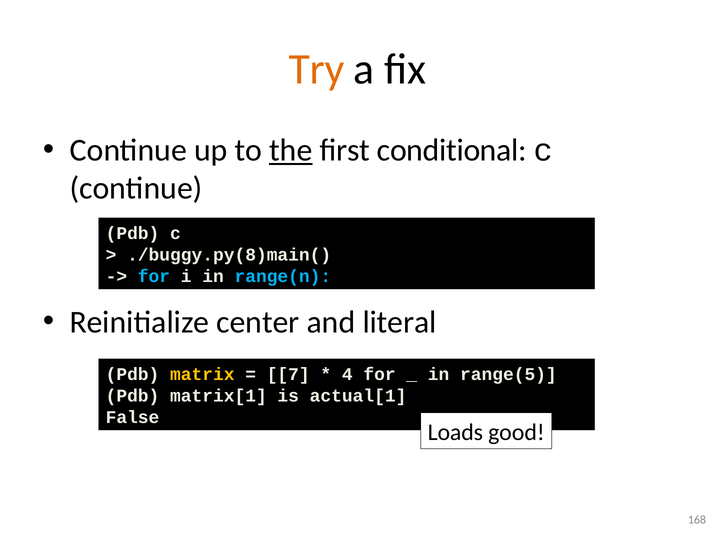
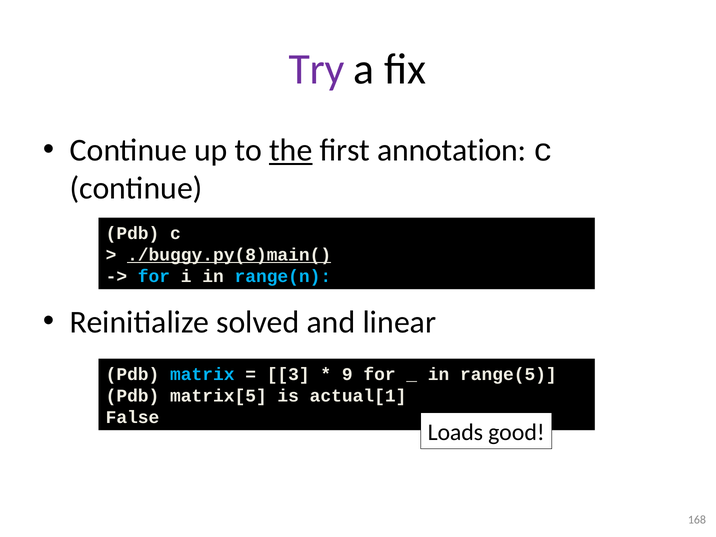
Try colour: orange -> purple
conditional: conditional -> annotation
./buggy.py(8)main( underline: none -> present
center: center -> solved
literal: literal -> linear
matrix colour: yellow -> light blue
7: 7 -> 3
4: 4 -> 9
matrix[1: matrix[1 -> matrix[5
